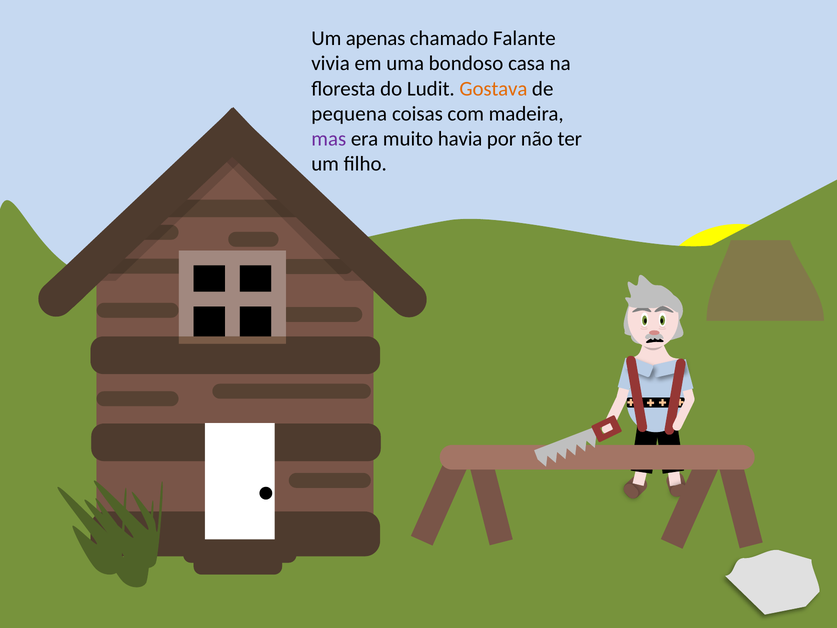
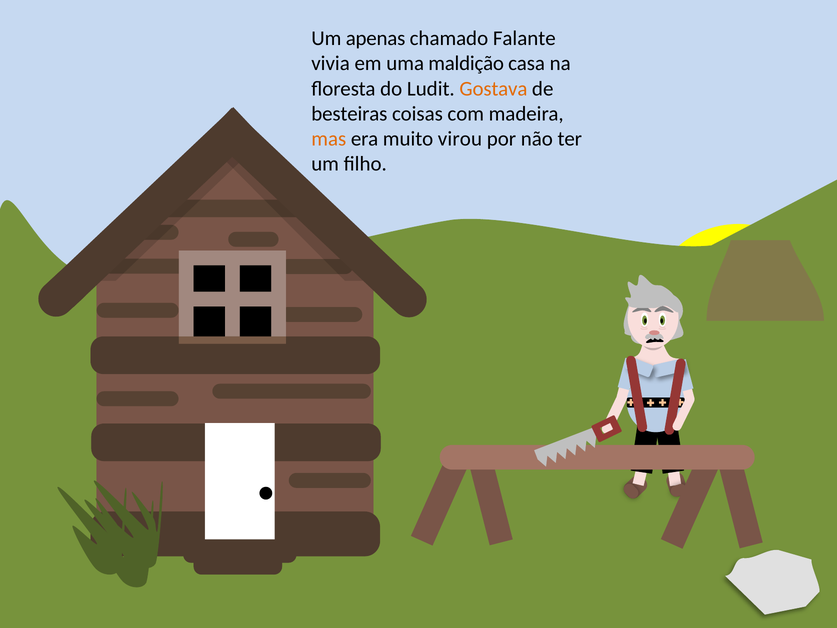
bondoso: bondoso -> maldição
pequena: pequena -> besteiras
mas colour: purple -> orange
havia: havia -> virou
